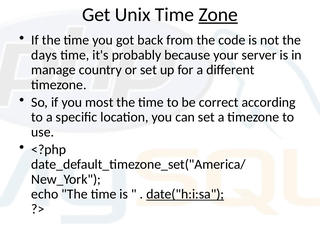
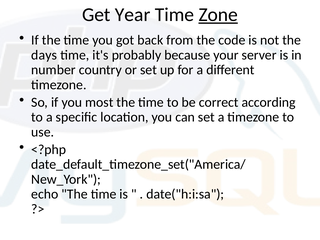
Unix: Unix -> Year
manage: manage -> number
date("h:i:sa underline: present -> none
